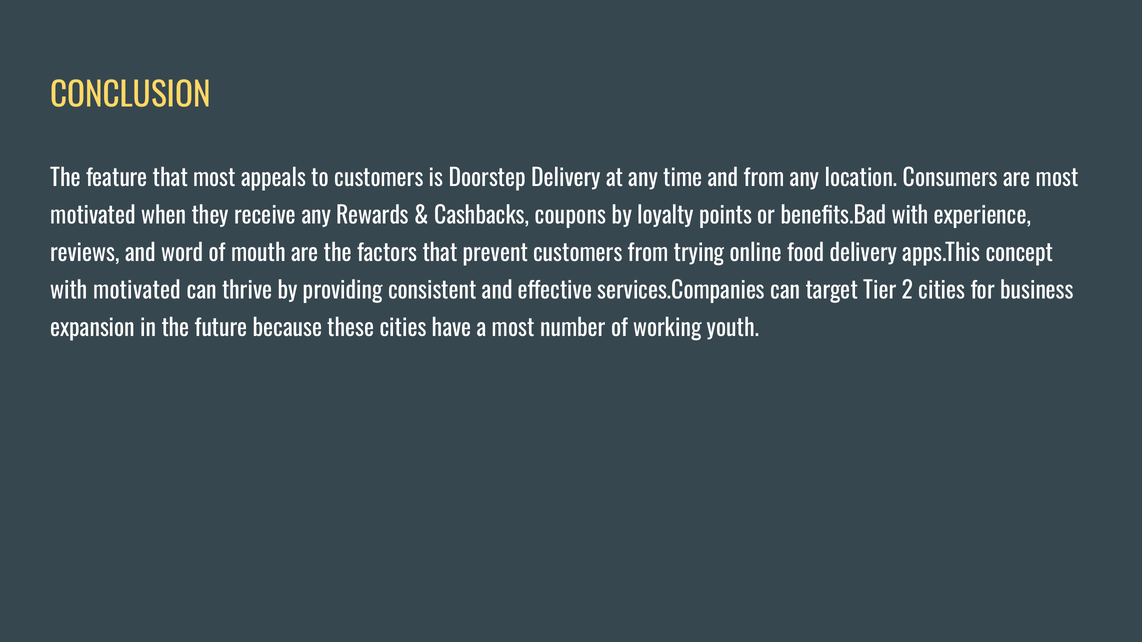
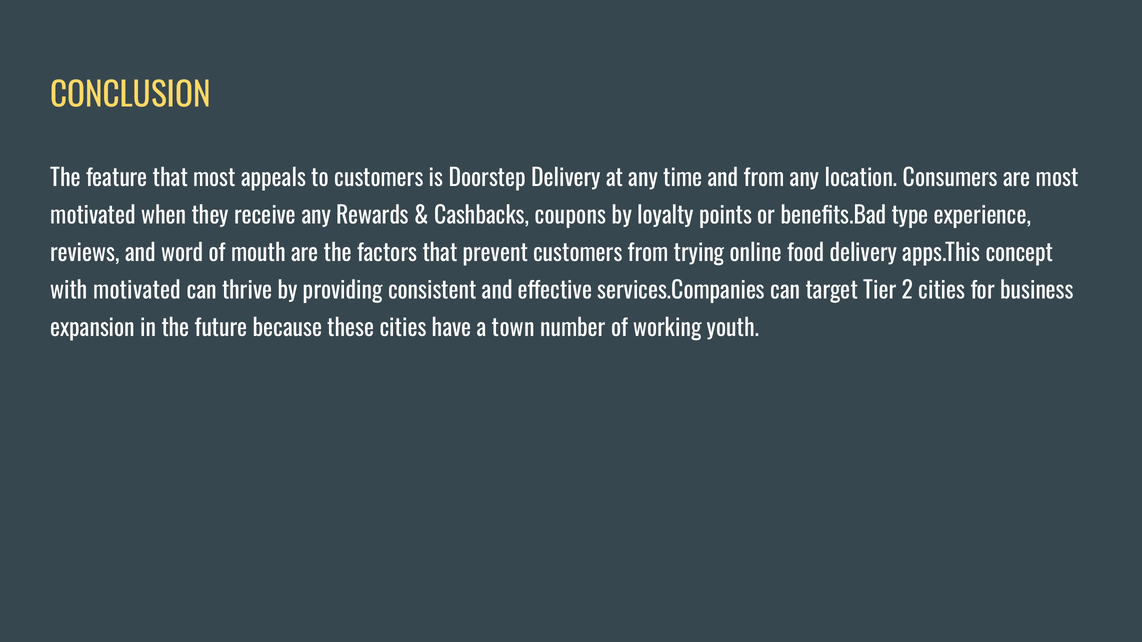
benefits.Bad with: with -> type
a most: most -> town
